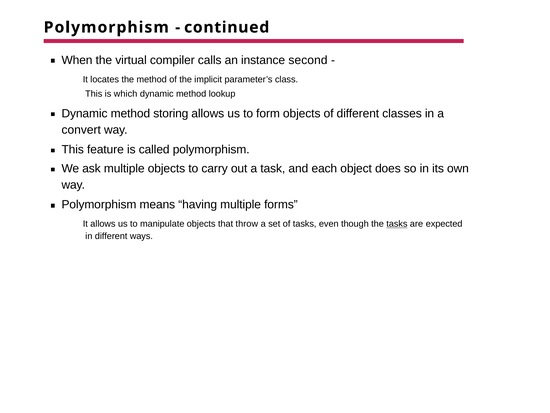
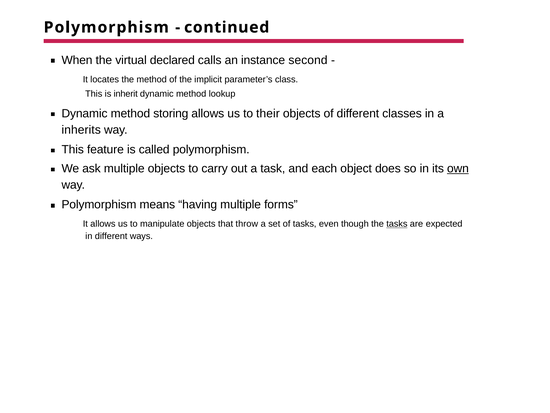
compiler: compiler -> declared
which: which -> inherit
form: form -> their
convert: convert -> inherits
own underline: none -> present
